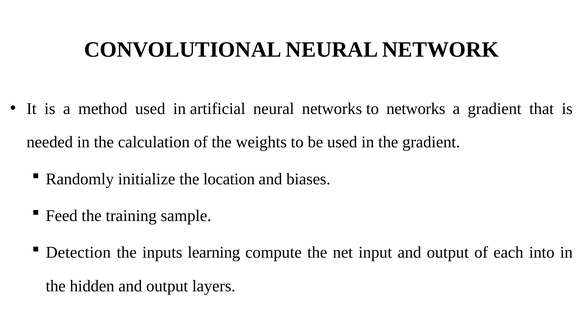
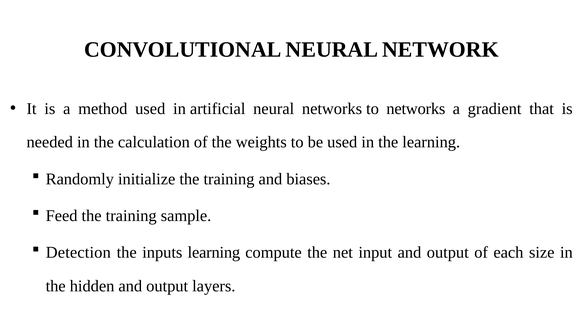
the gradient: gradient -> learning
initialize the location: location -> training
into: into -> size
